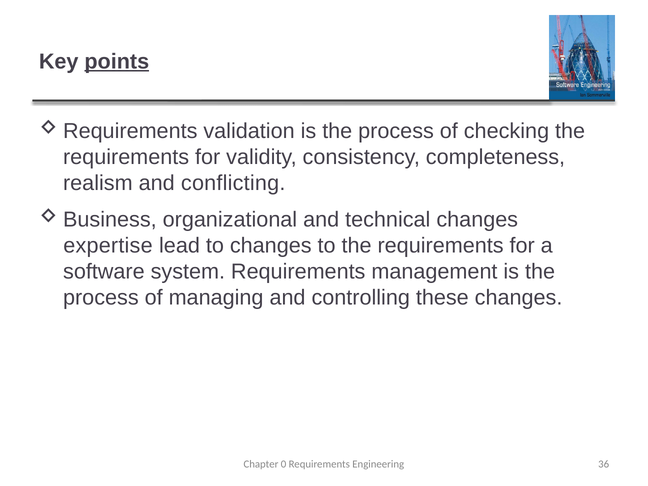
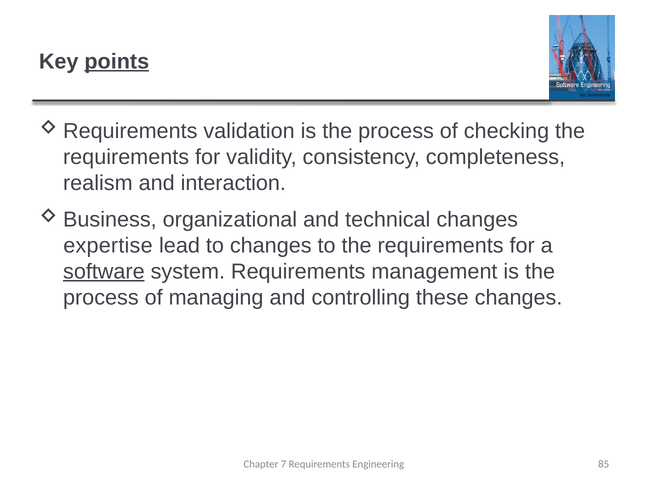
conflicting: conflicting -> interaction
software underline: none -> present
0: 0 -> 7
36: 36 -> 85
